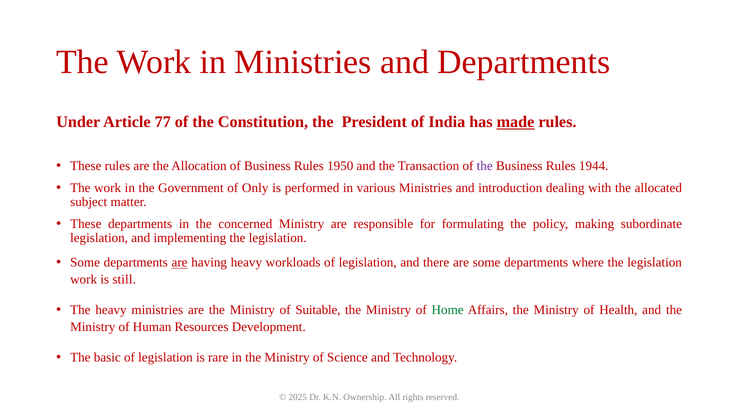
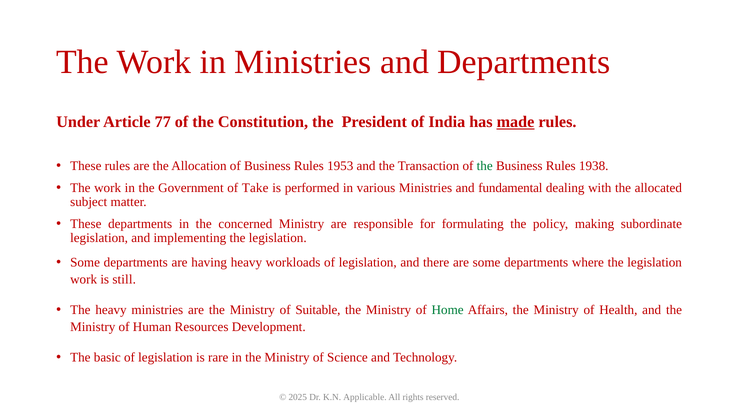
1950: 1950 -> 1953
the at (485, 166) colour: purple -> green
1944: 1944 -> 1938
Only: Only -> Take
introduction: introduction -> fundamental
are at (180, 262) underline: present -> none
Ownership: Ownership -> Applicable
